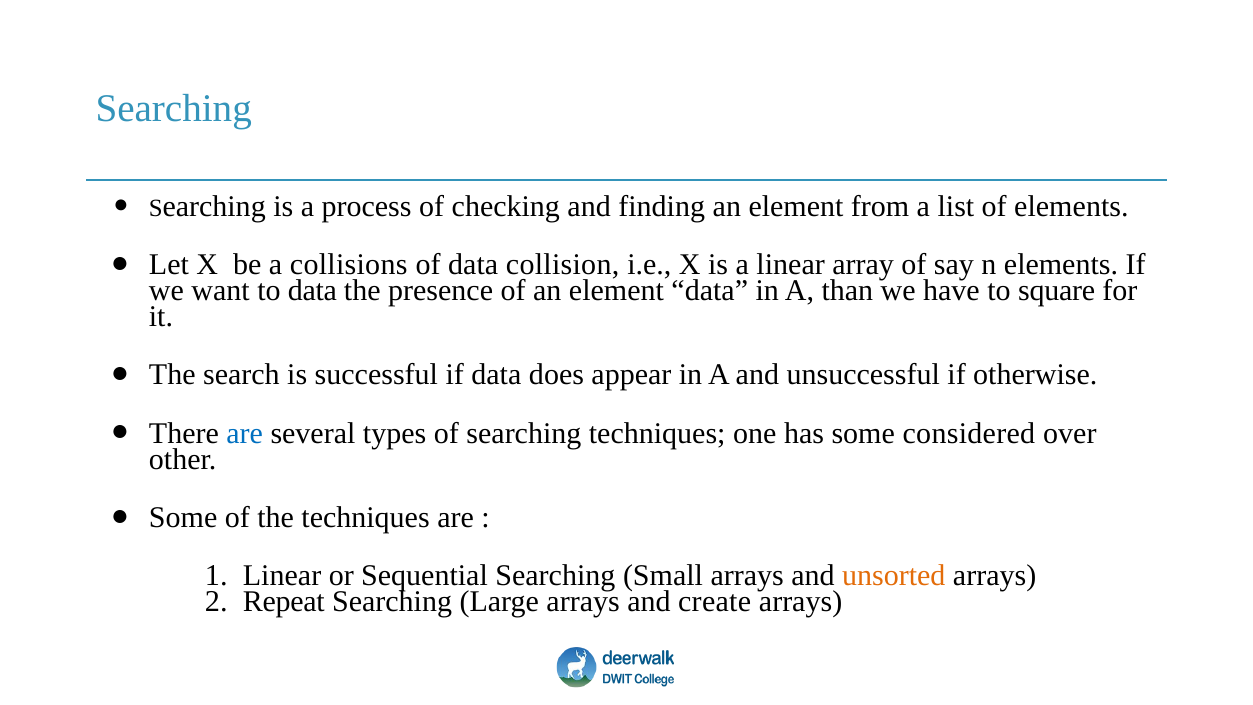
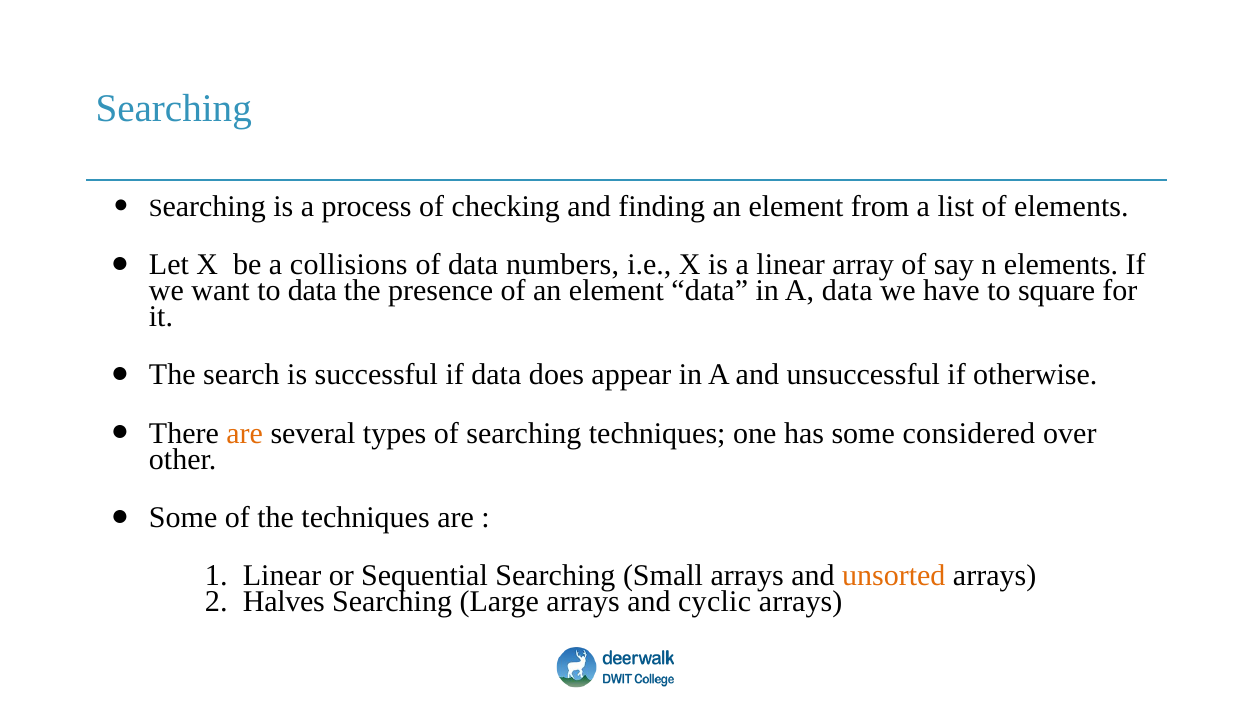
collision: collision -> numbers
A than: than -> data
are at (245, 433) colour: blue -> orange
Repeat: Repeat -> Halves
create: create -> cyclic
